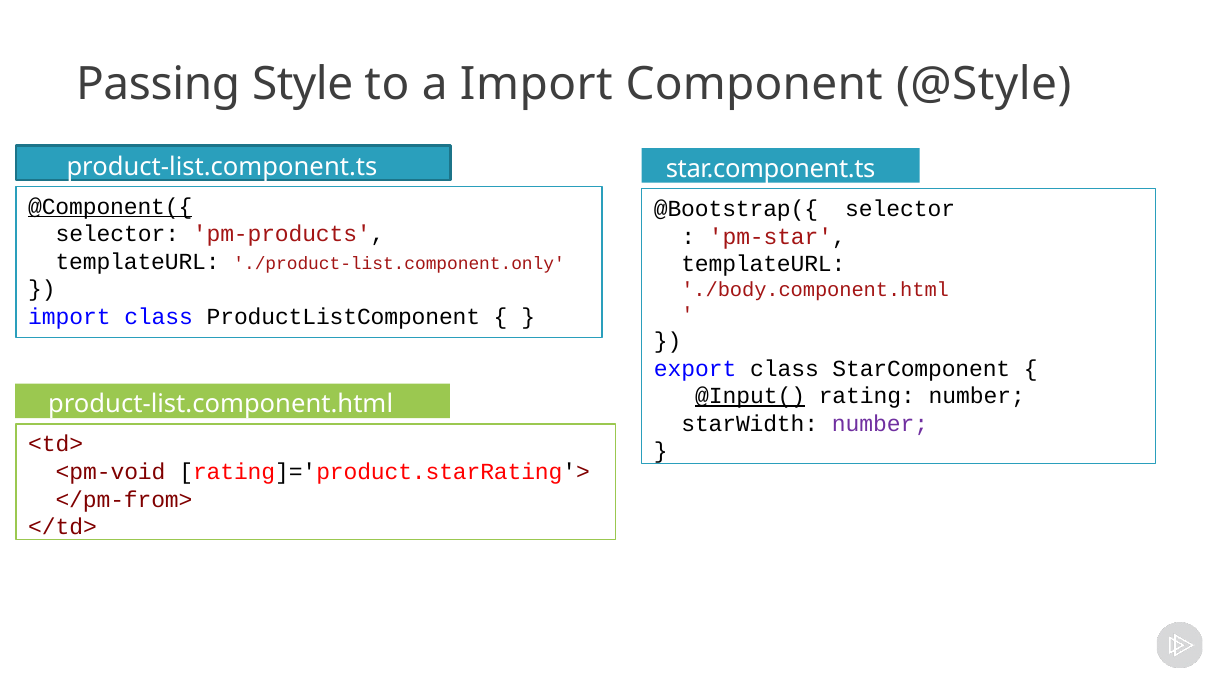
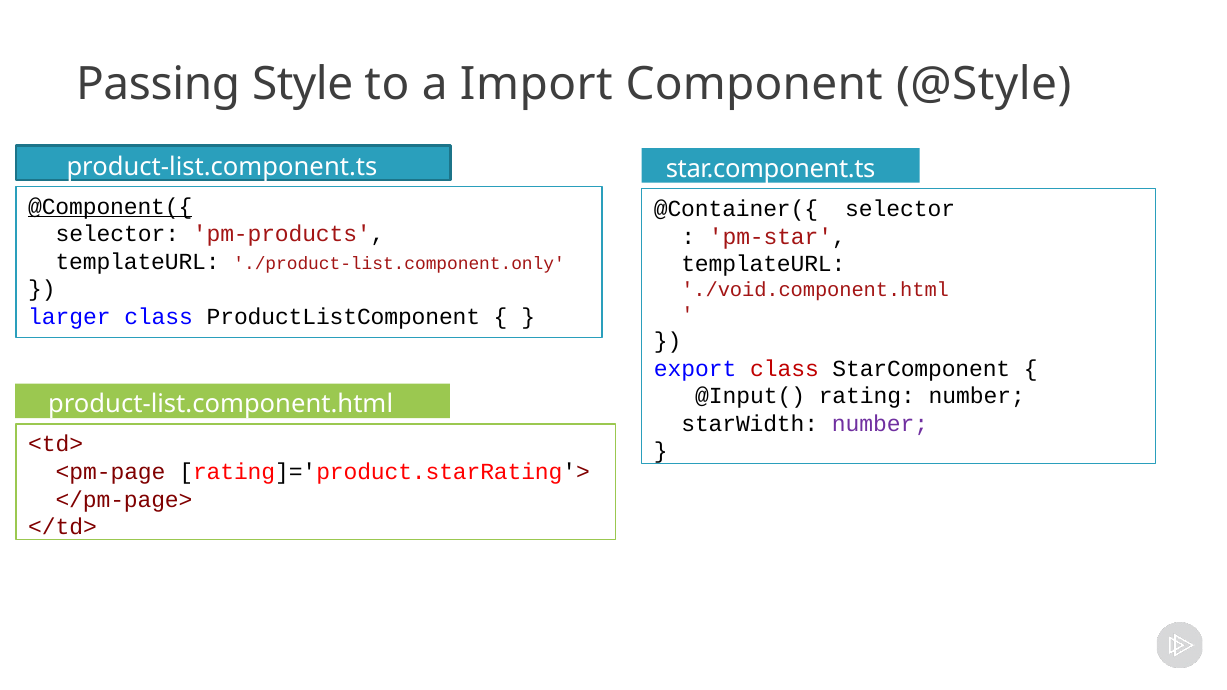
@Bootstrap({: @Bootstrap({ -> @Container({
./body.component.html: ./body.component.html -> ./void.component.html
import at (69, 317): import -> larger
class at (784, 369) colour: black -> red
@Input( underline: present -> none
<pm-void: <pm-void -> <pm-page
</pm-from>: </pm-from> -> </pm-page>
